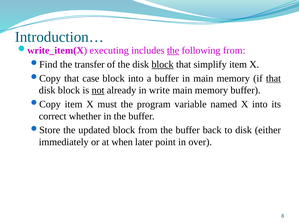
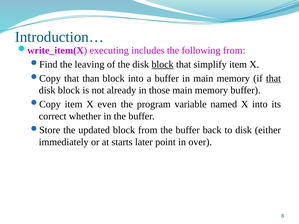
the at (173, 51) underline: present -> none
transfer: transfer -> leaving
case: case -> than
not underline: present -> none
write: write -> those
must: must -> even
when: when -> starts
